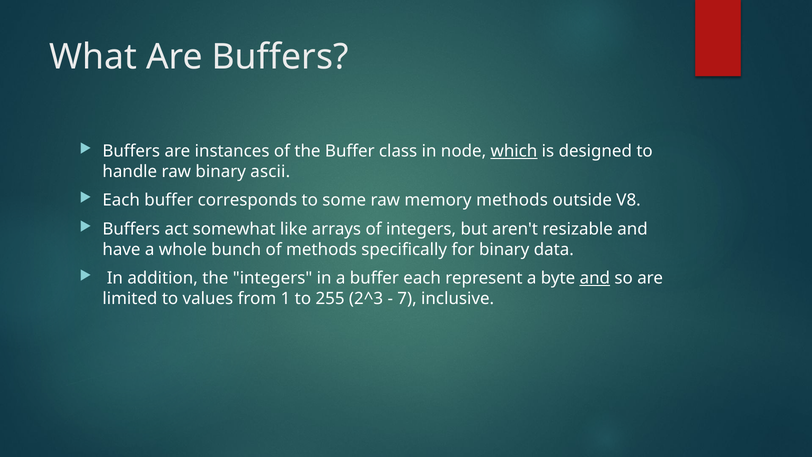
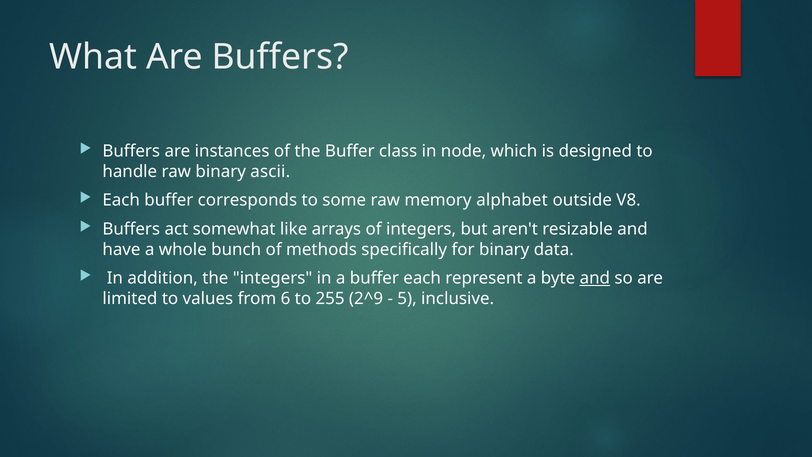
which underline: present -> none
memory methods: methods -> alphabet
1: 1 -> 6
2^3: 2^3 -> 2^9
7: 7 -> 5
